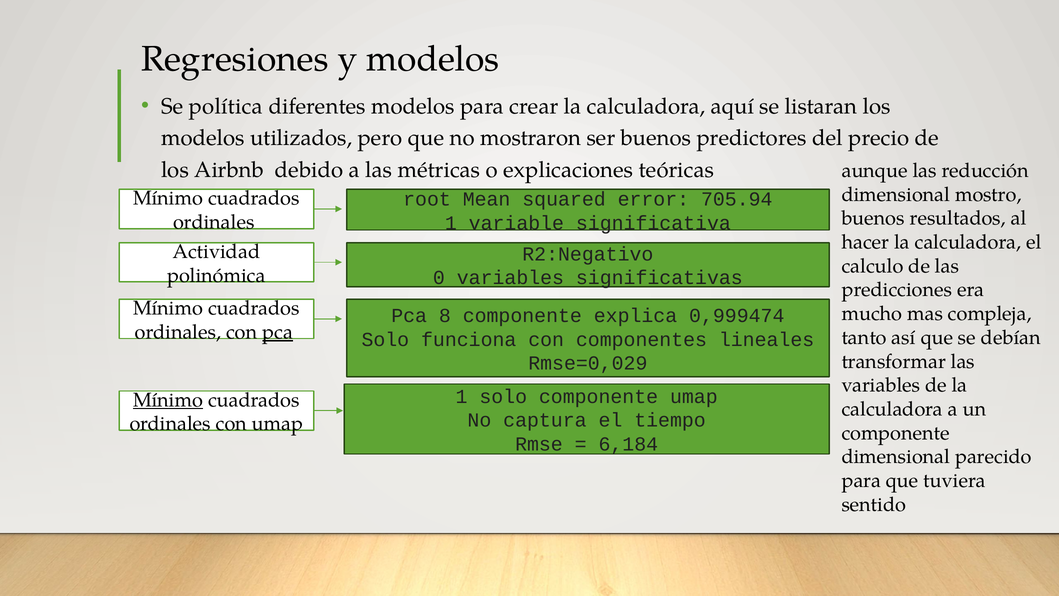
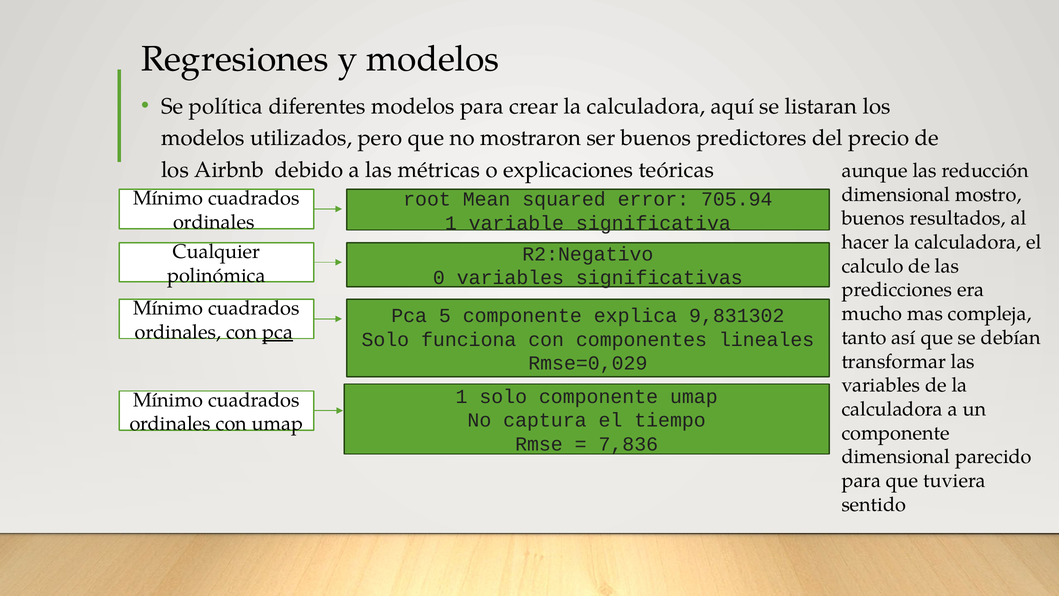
Actividad: Actividad -> Cualquier
8: 8 -> 5
0,999474: 0,999474 -> 9,831302
Mínimo at (168, 400) underline: present -> none
6,184: 6,184 -> 7,836
